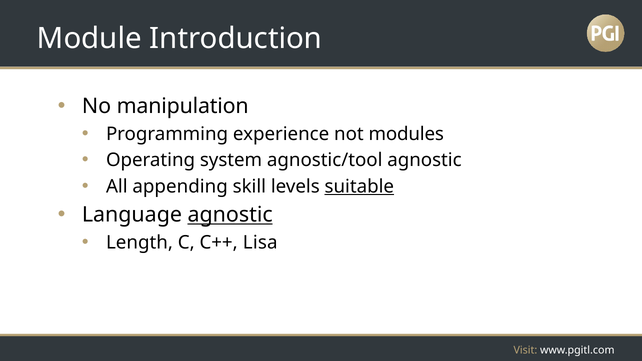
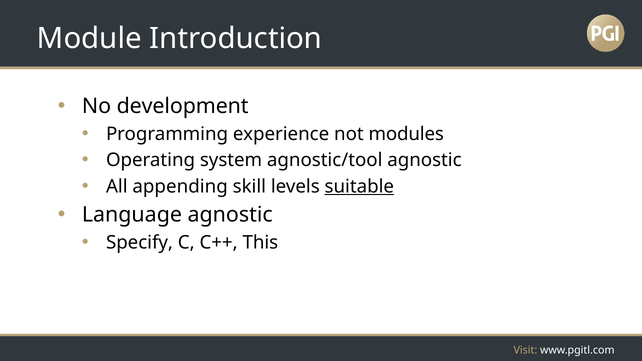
manipulation: manipulation -> development
agnostic at (230, 215) underline: present -> none
Length: Length -> Specify
Lisa: Lisa -> This
